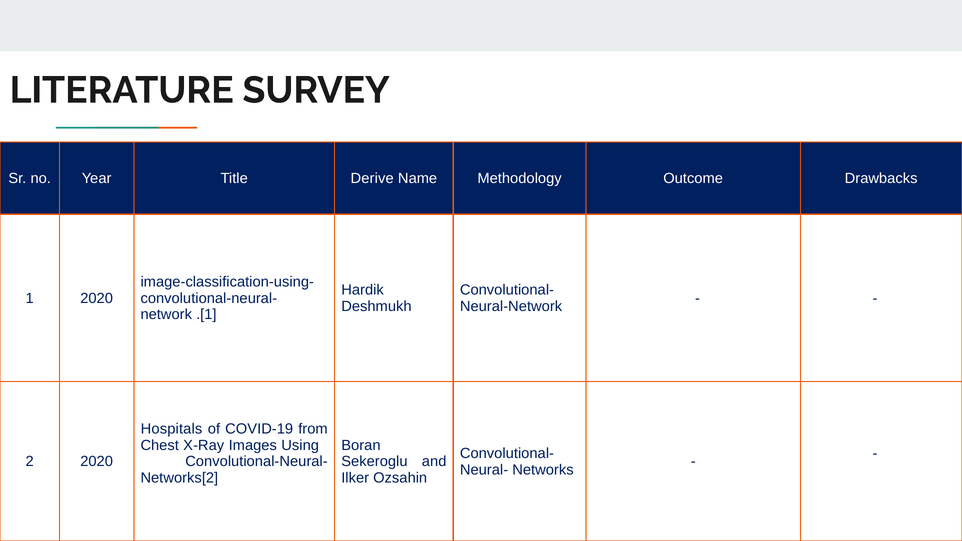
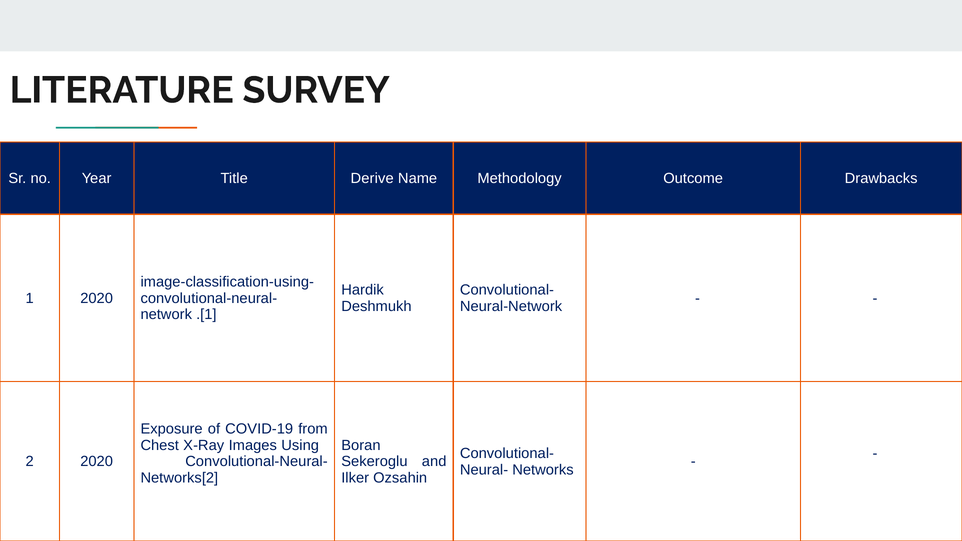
Hospitals: Hospitals -> Exposure
